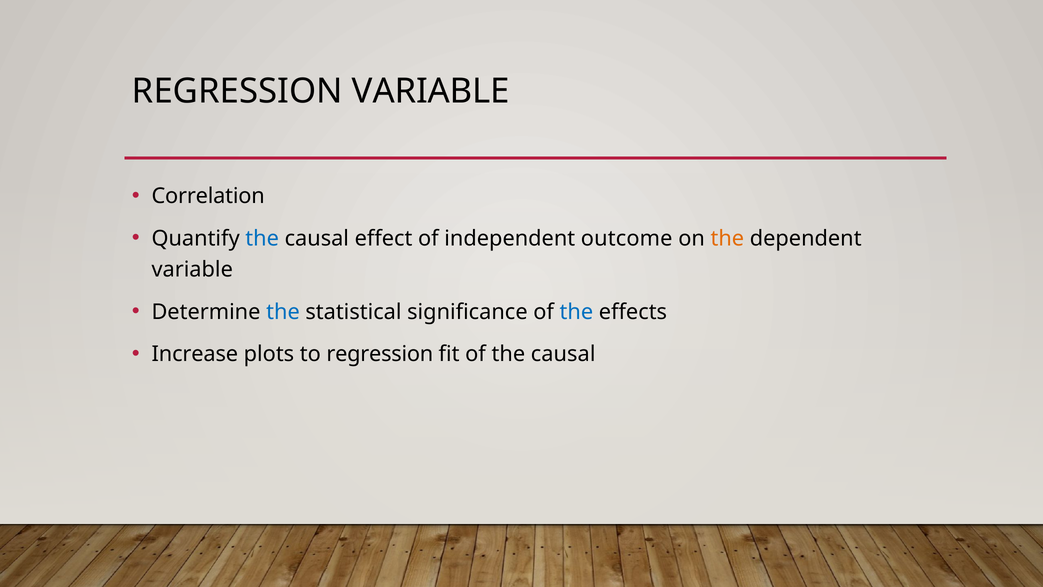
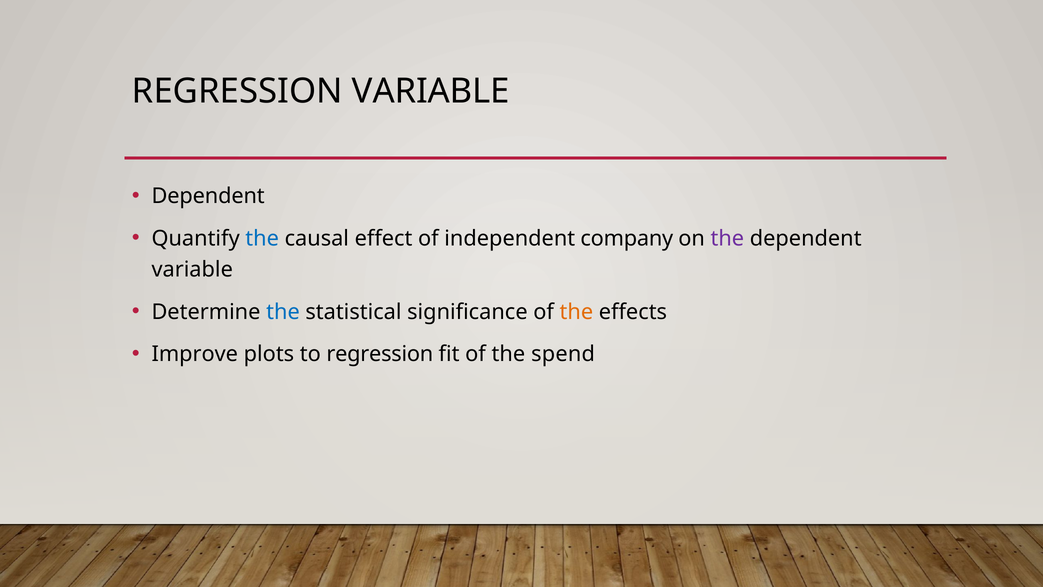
Correlation at (208, 196): Correlation -> Dependent
outcome: outcome -> company
the at (727, 238) colour: orange -> purple
the at (576, 312) colour: blue -> orange
Increase: Increase -> Improve
of the causal: causal -> spend
